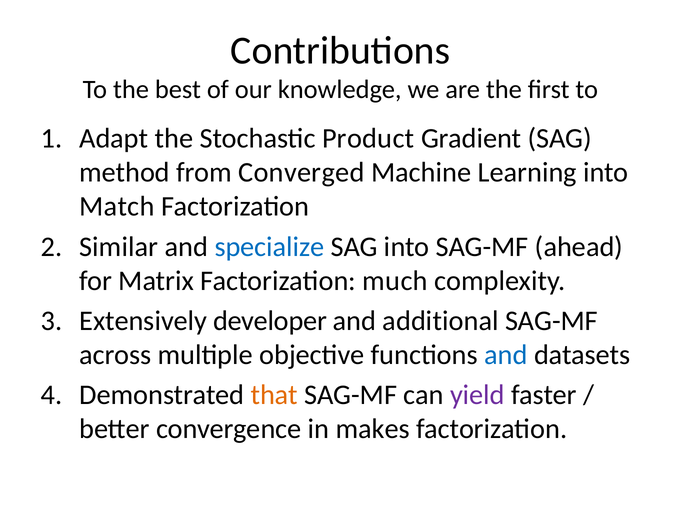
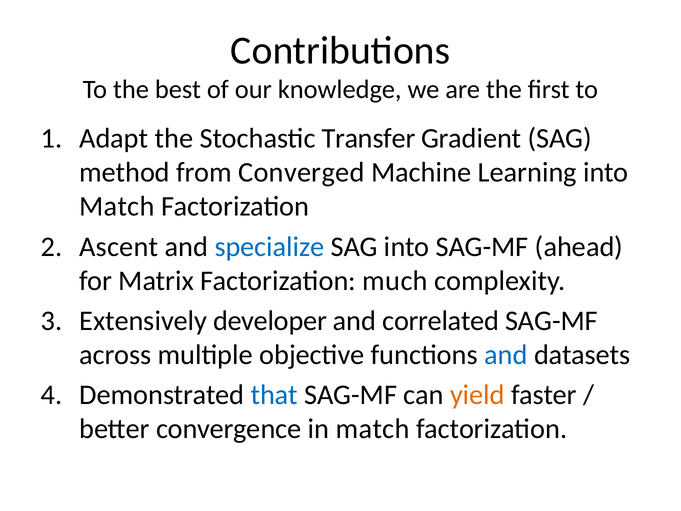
Product: Product -> Transfer
Similar: Similar -> Ascent
additional: additional -> correlated
that colour: orange -> blue
yield colour: purple -> orange
in makes: makes -> match
